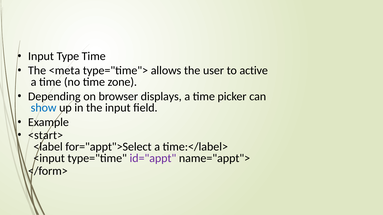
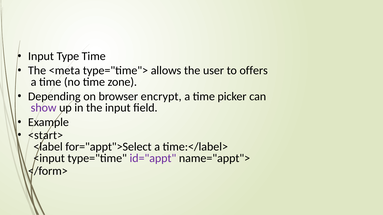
active: active -> offers
displays: displays -> encrypt
show colour: blue -> purple
